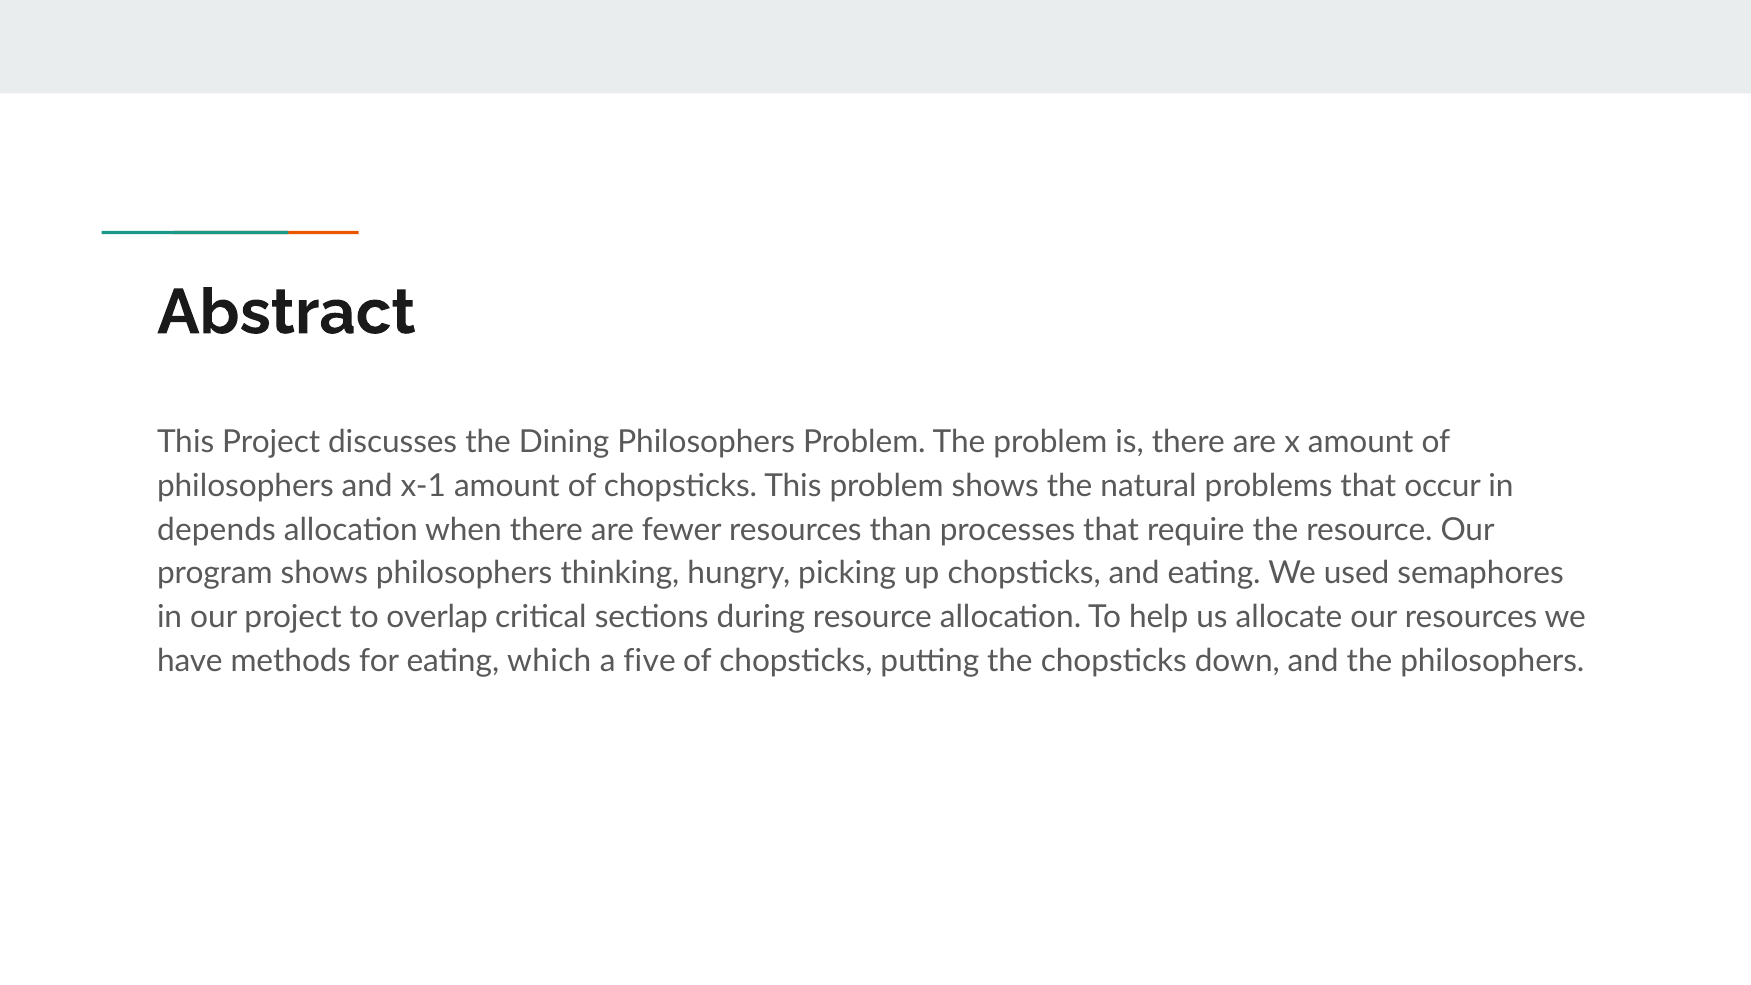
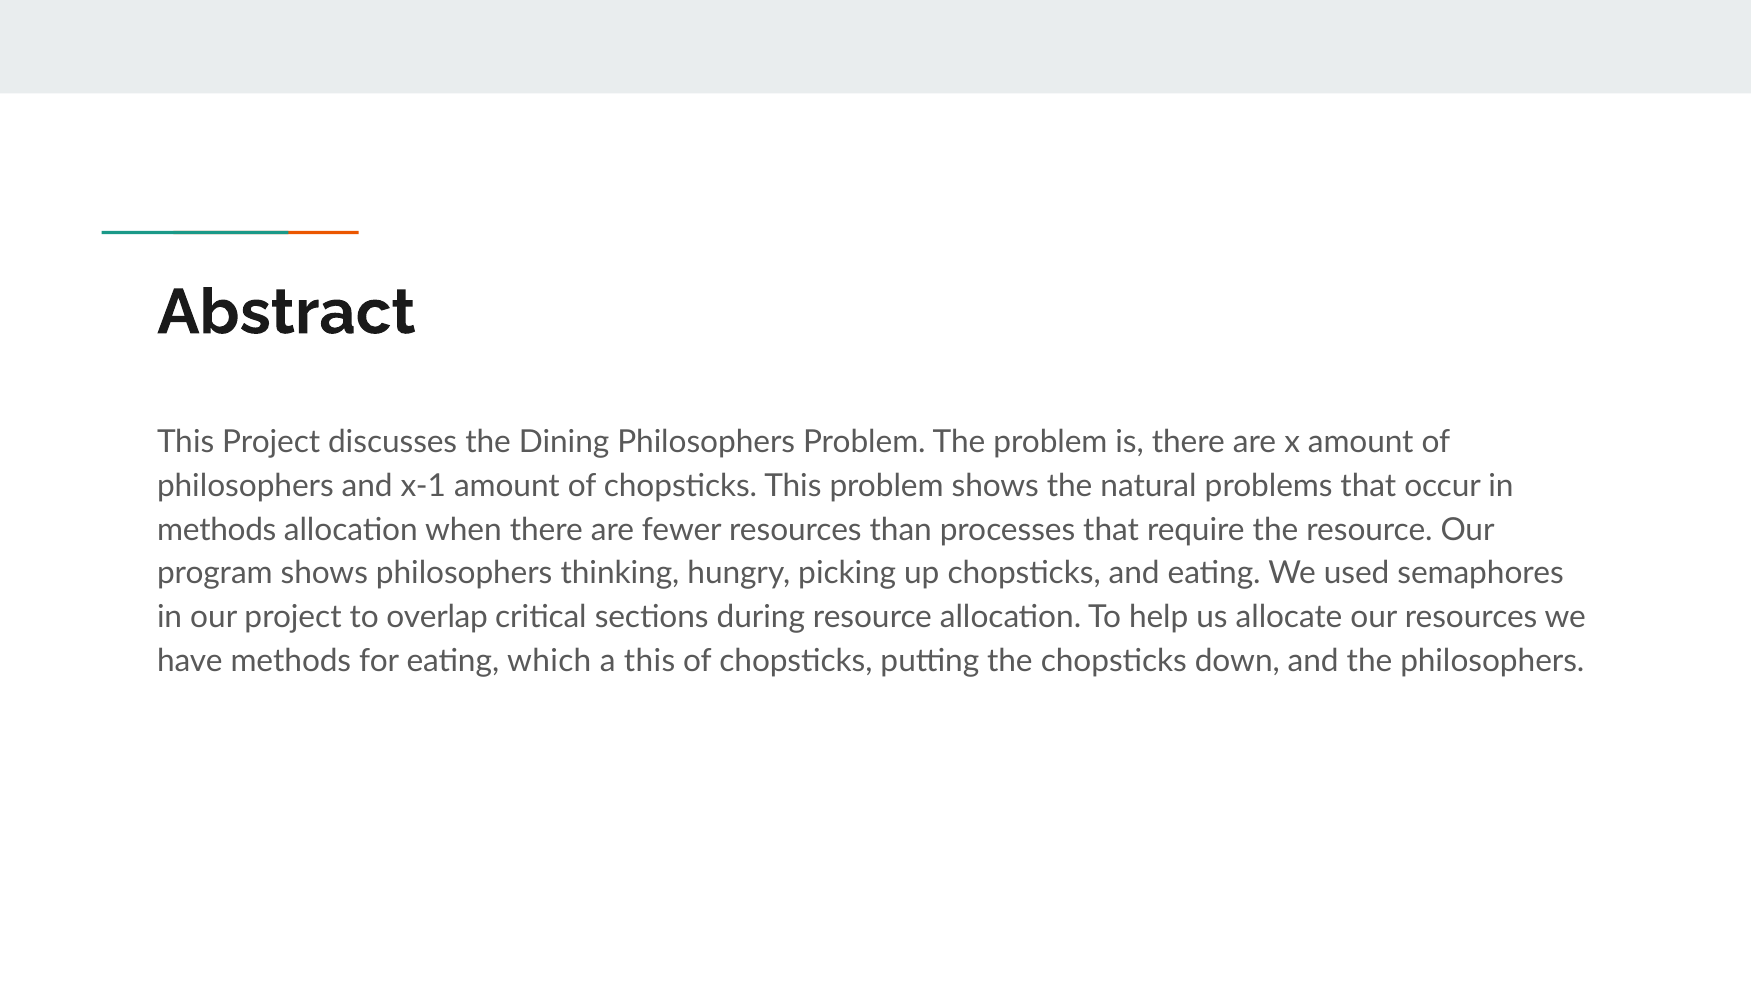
depends at (217, 530): depends -> methods
a five: five -> this
